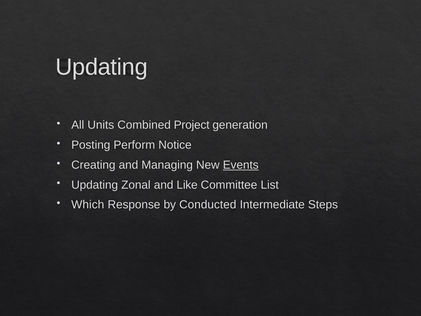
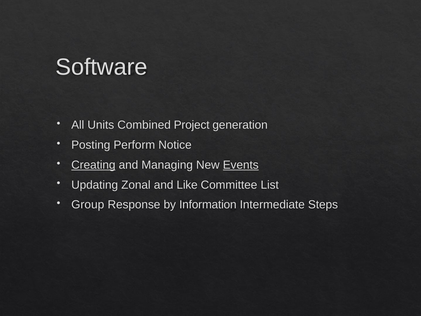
Updating at (102, 67): Updating -> Software
Creating underline: none -> present
Which: Which -> Group
Conducted: Conducted -> Information
